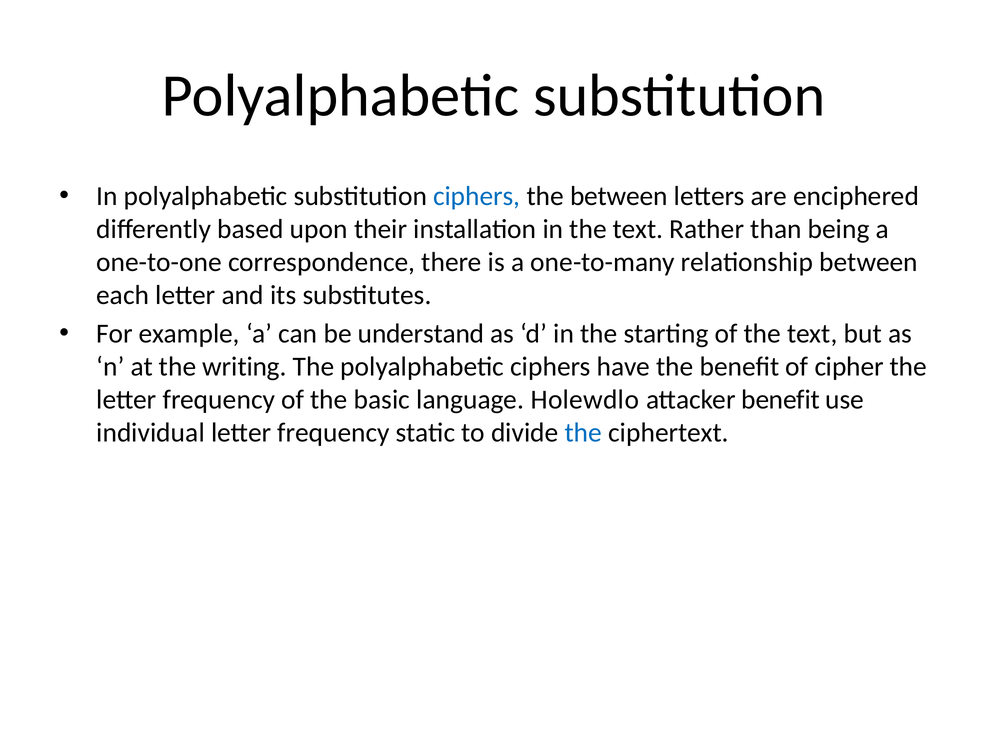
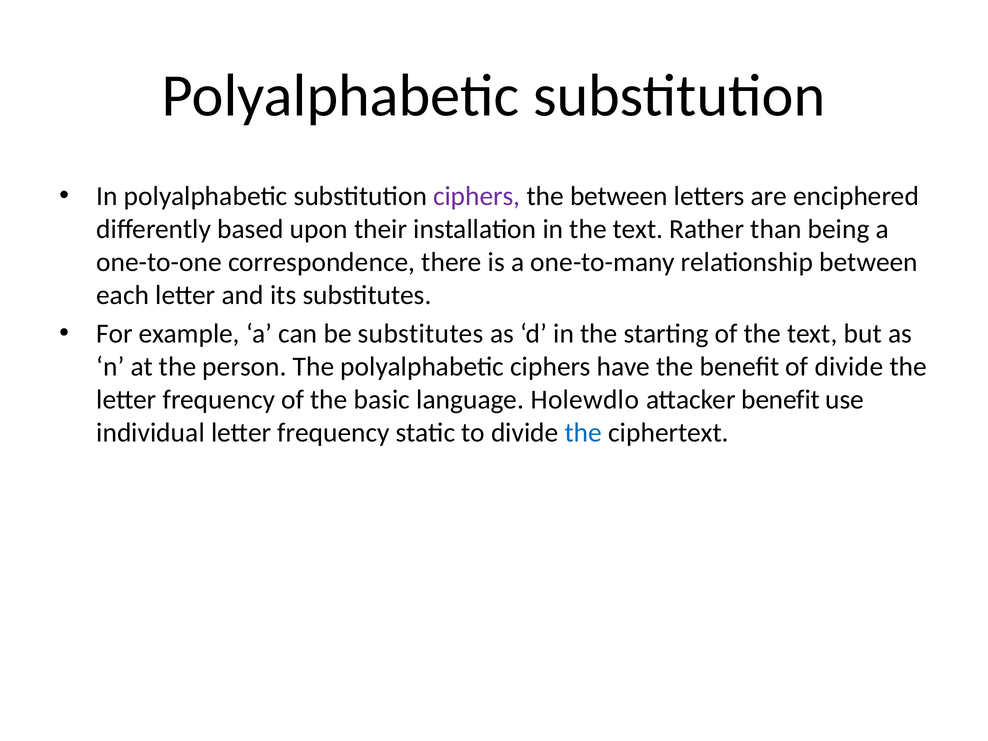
ciphers at (477, 196) colour: blue -> purple
be understand: understand -> substitutes
writing: writing -> person
of cipher: cipher -> divide
